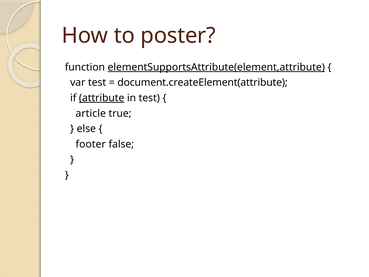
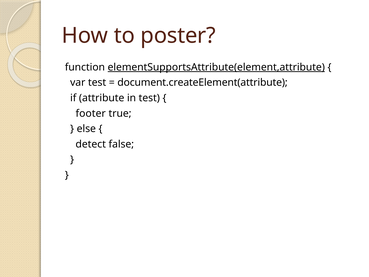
attribute underline: present -> none
article: article -> footer
footer: footer -> detect
